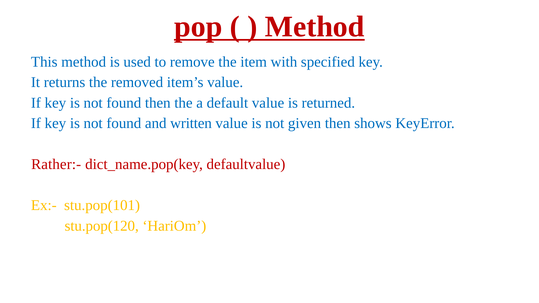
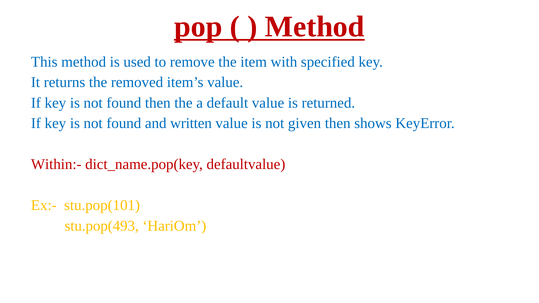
Rather:-: Rather:- -> Within:-
stu.pop(120: stu.pop(120 -> stu.pop(493
